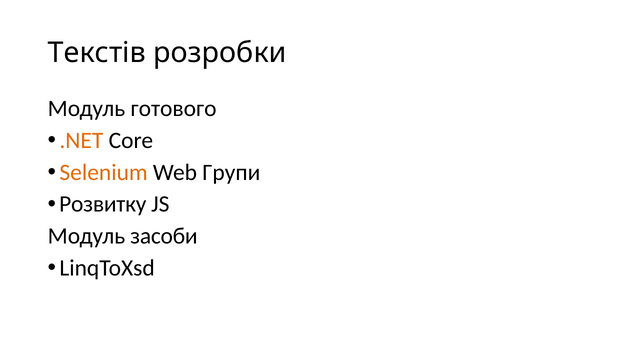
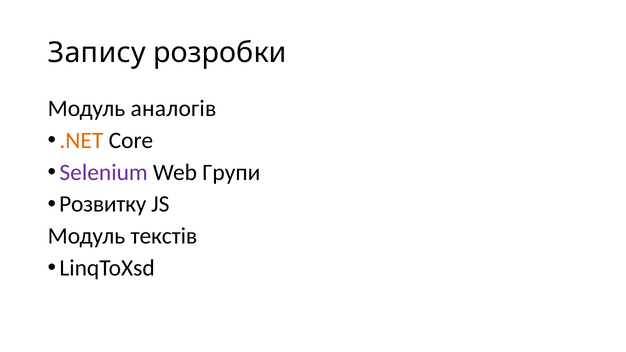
Текстів: Текстів -> Запису
готового: готового -> аналогів
Selenium colour: orange -> purple
засоби: засоби -> текстів
